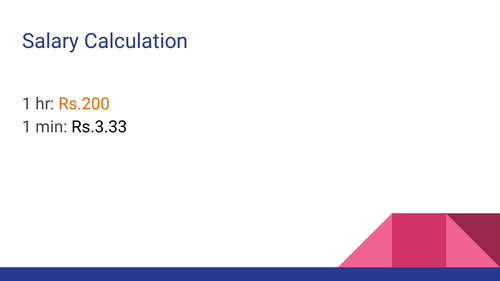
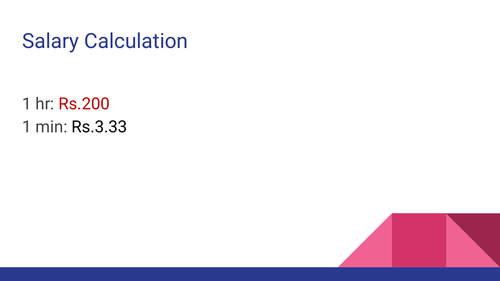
Rs.200 colour: orange -> red
